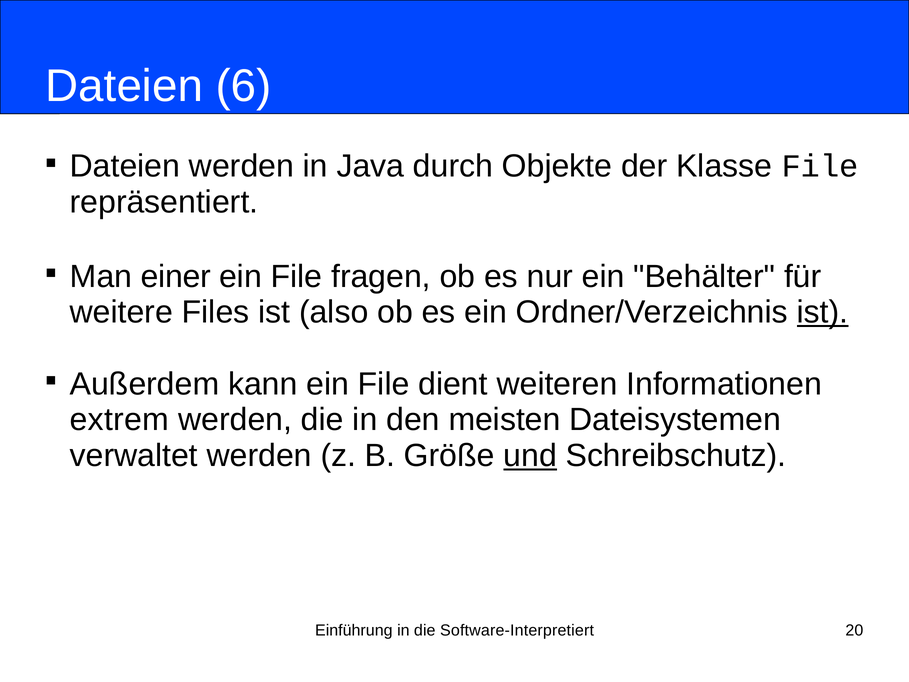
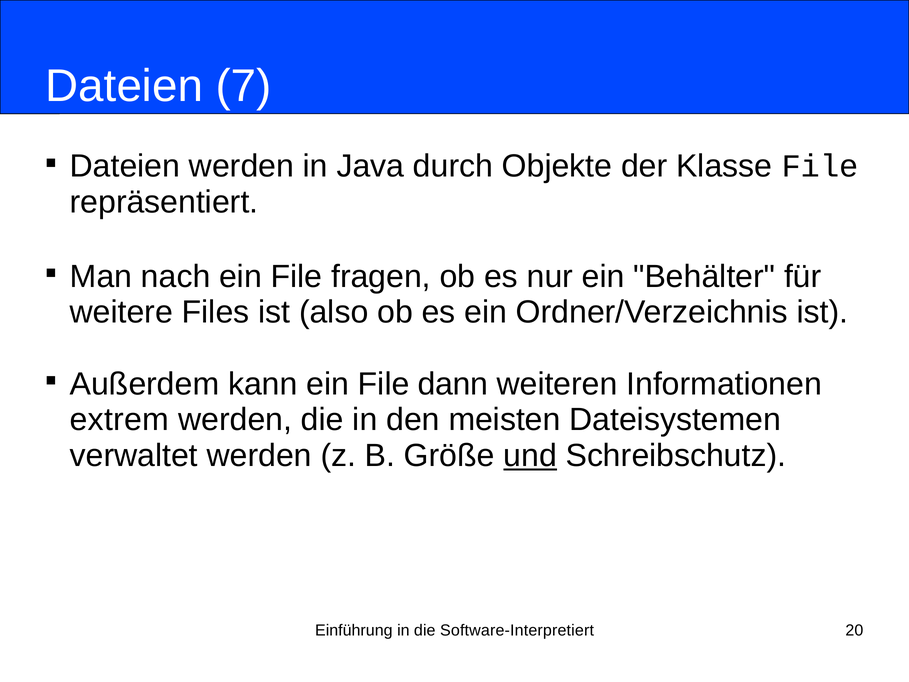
6: 6 -> 7
einer: einer -> nach
ist at (823, 312) underline: present -> none
dient: dient -> dann
